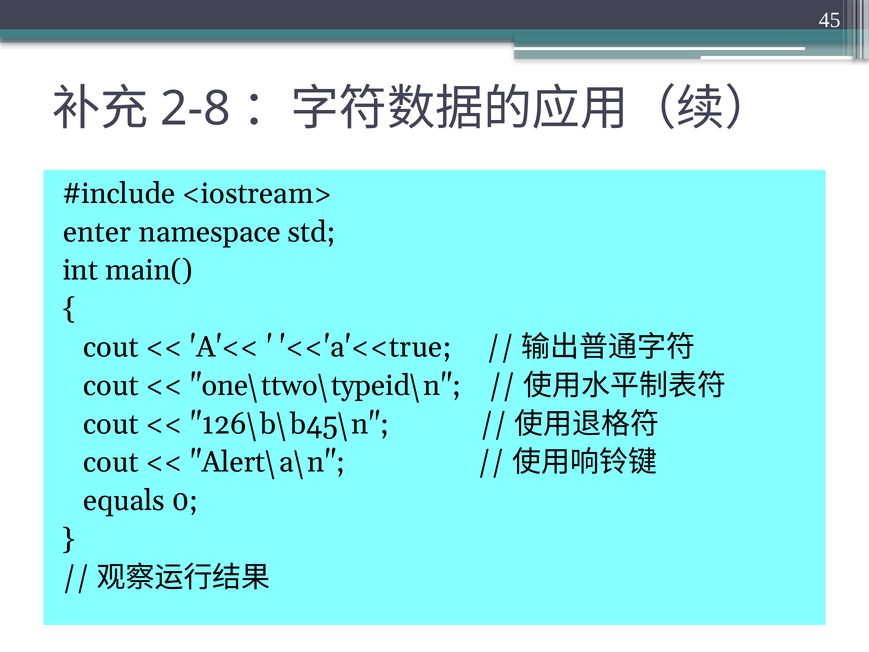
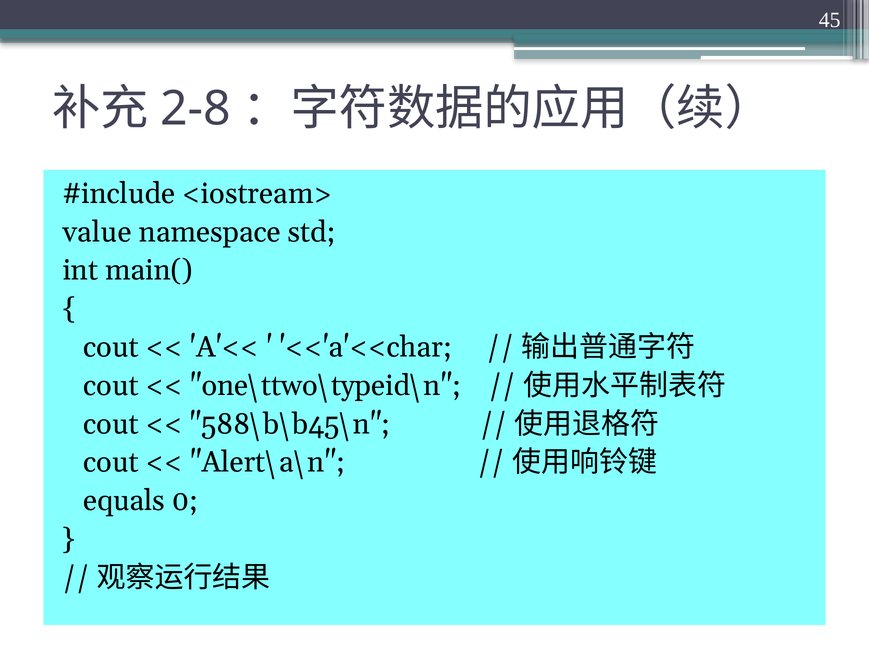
enter: enter -> value
<<'a'<<true: <<'a'<<true -> <<'a'<<char
126\b\b45\n: 126\b\b45\n -> 588\b\b45\n
